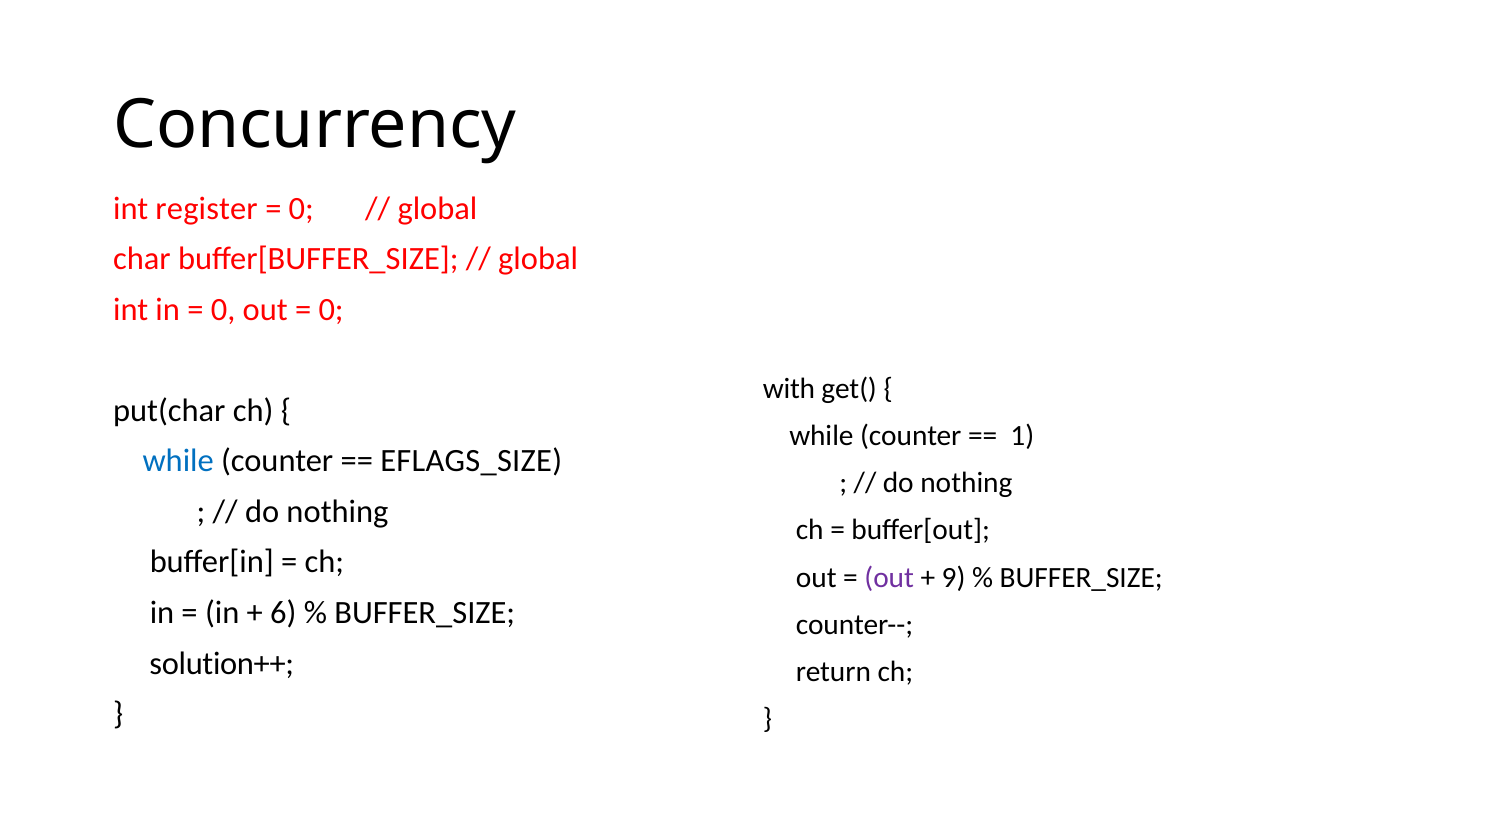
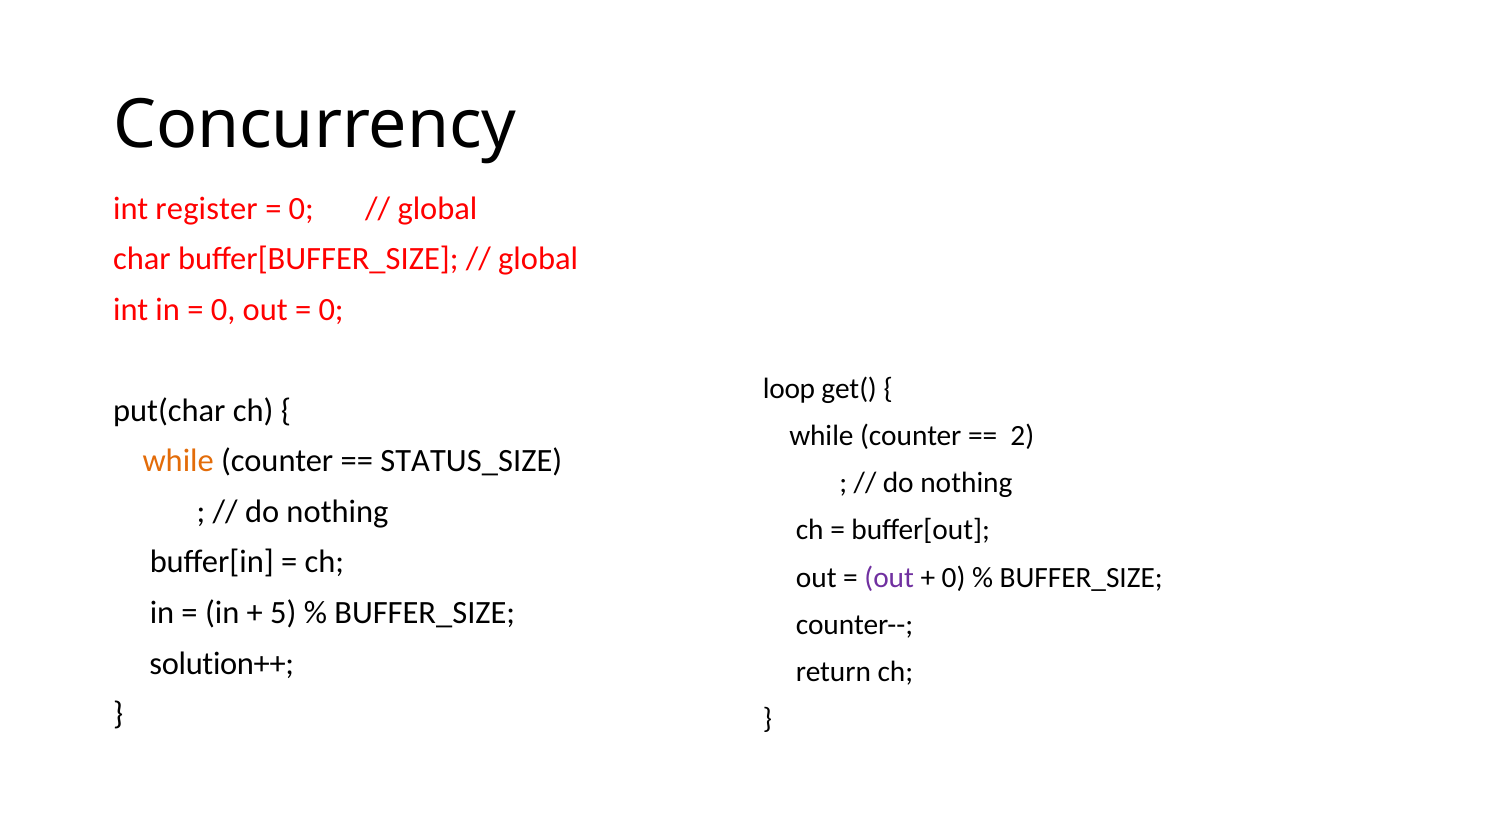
with: with -> loop
1: 1 -> 2
while at (178, 461) colour: blue -> orange
EFLAGS_SIZE: EFLAGS_SIZE -> STATUS_SIZE
9 at (954, 578): 9 -> 0
6: 6 -> 5
